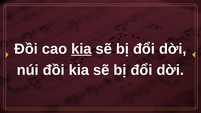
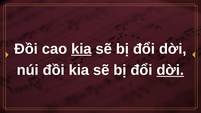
dời at (170, 70) underline: none -> present
